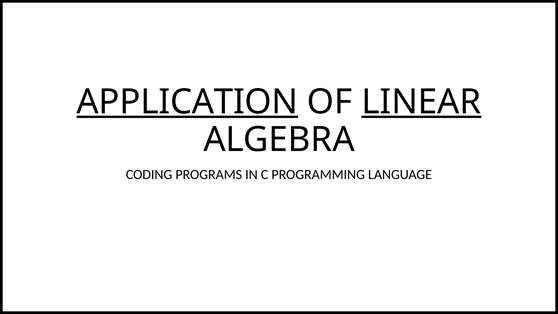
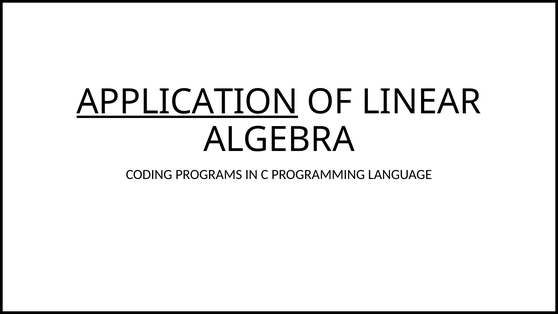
LINEAR underline: present -> none
